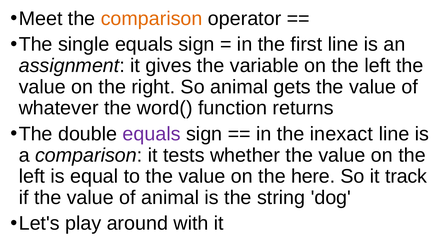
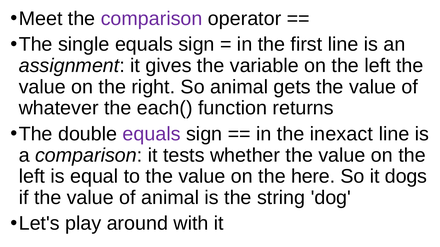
comparison at (152, 19) colour: orange -> purple
word(: word( -> each(
track: track -> dogs
